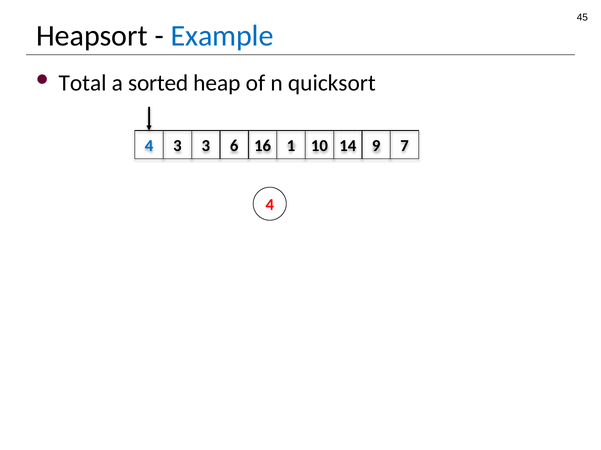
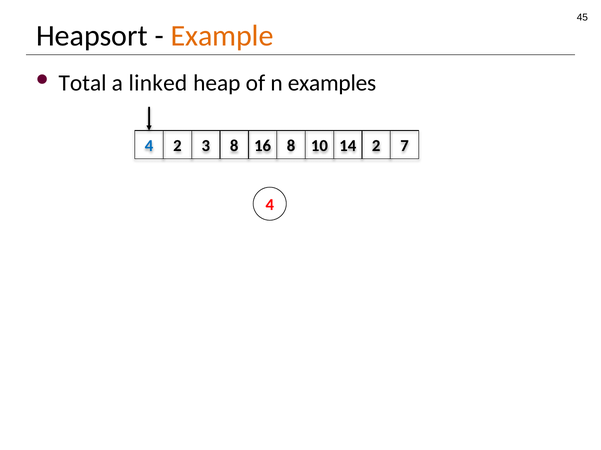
Example colour: blue -> orange
sorted: sorted -> linked
quicksort: quicksort -> examples
4 3: 3 -> 2
3 6: 6 -> 8
16 1: 1 -> 8
14 9: 9 -> 2
